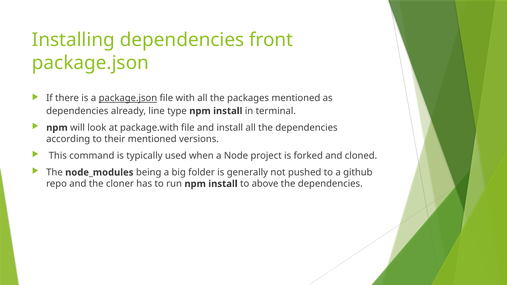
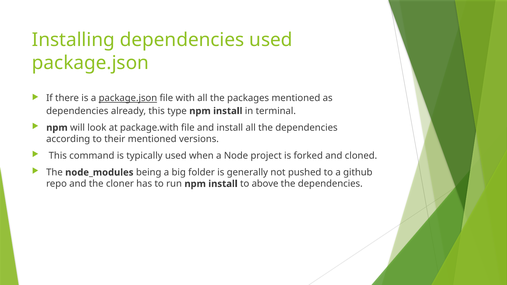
dependencies front: front -> used
already line: line -> this
